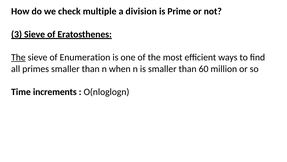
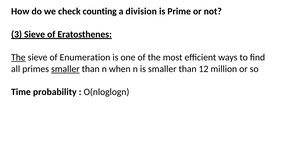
multiple: multiple -> counting
smaller at (65, 69) underline: none -> present
60: 60 -> 12
increments: increments -> probability
